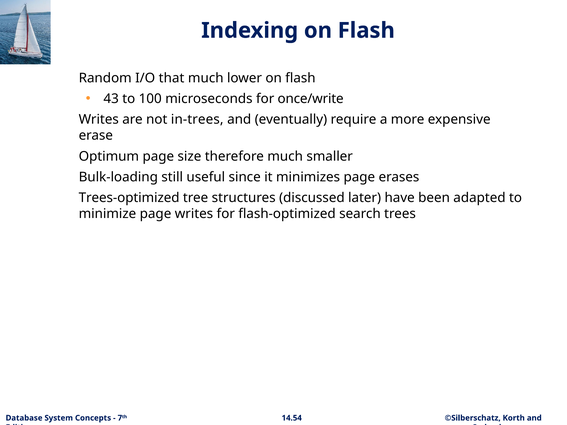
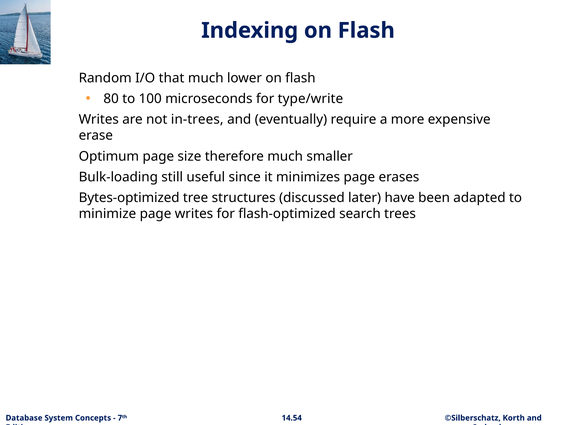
43: 43 -> 80
once/write: once/write -> type/write
Trees-optimized: Trees-optimized -> Bytes-optimized
